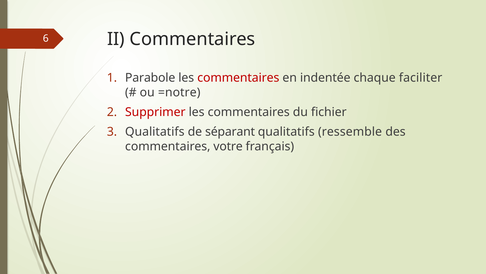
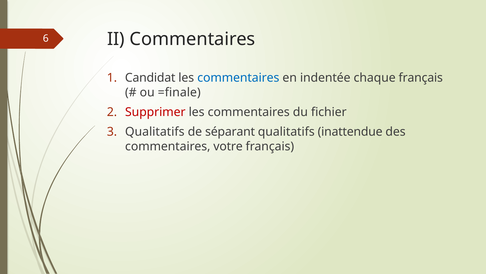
Parabole: Parabole -> Candidat
commentaires at (238, 78) colour: red -> blue
chaque faciliter: faciliter -> français
=notre: =notre -> =finale
ressemble: ressemble -> inattendue
